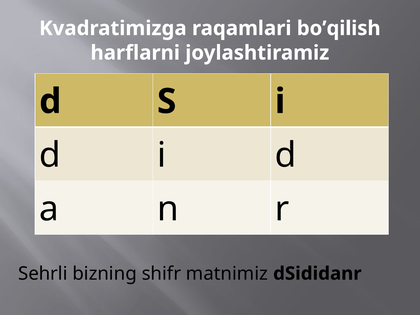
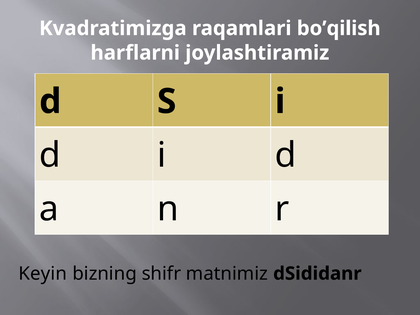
Sehrli: Sehrli -> Keyin
